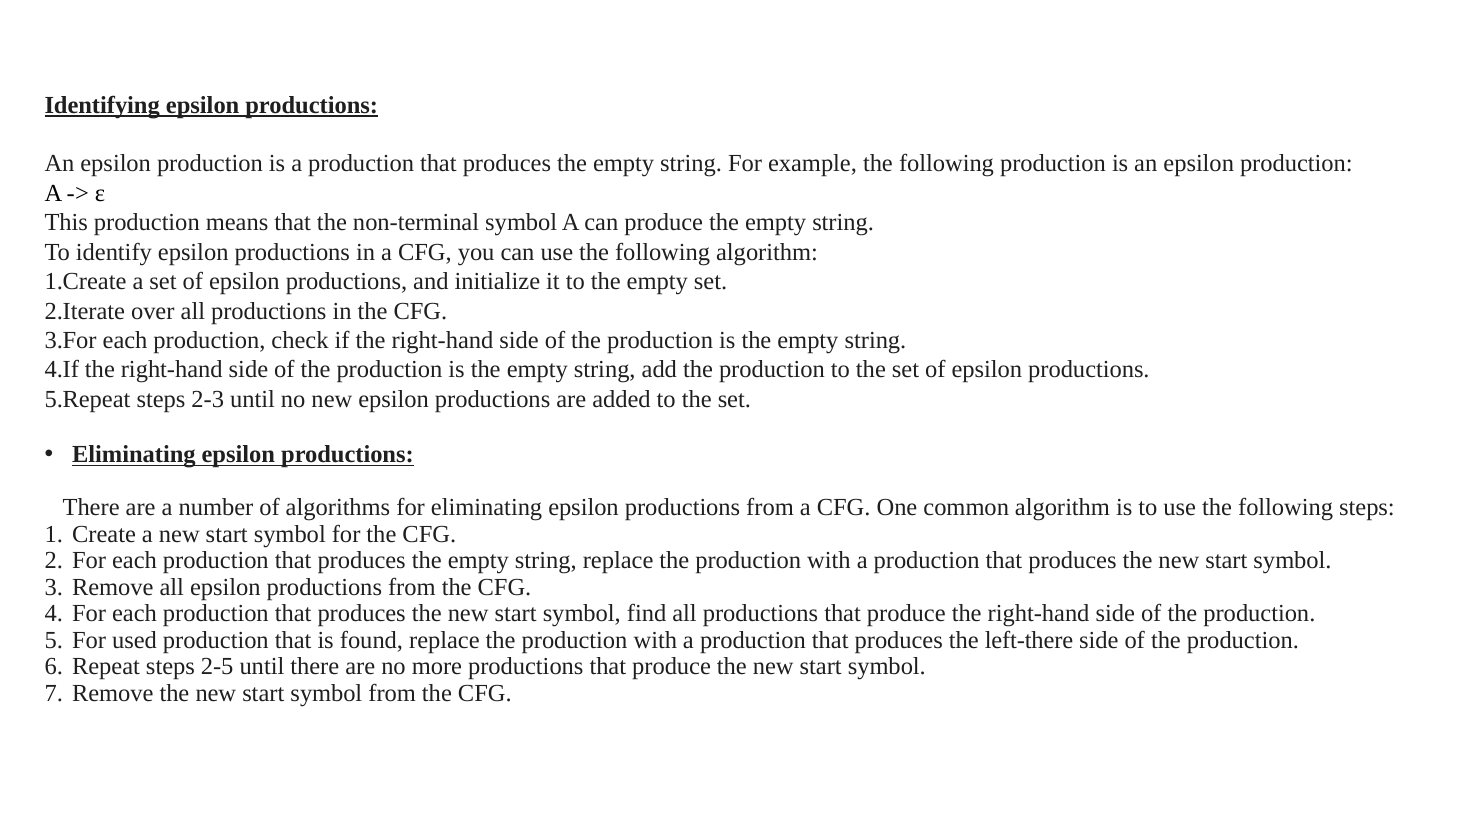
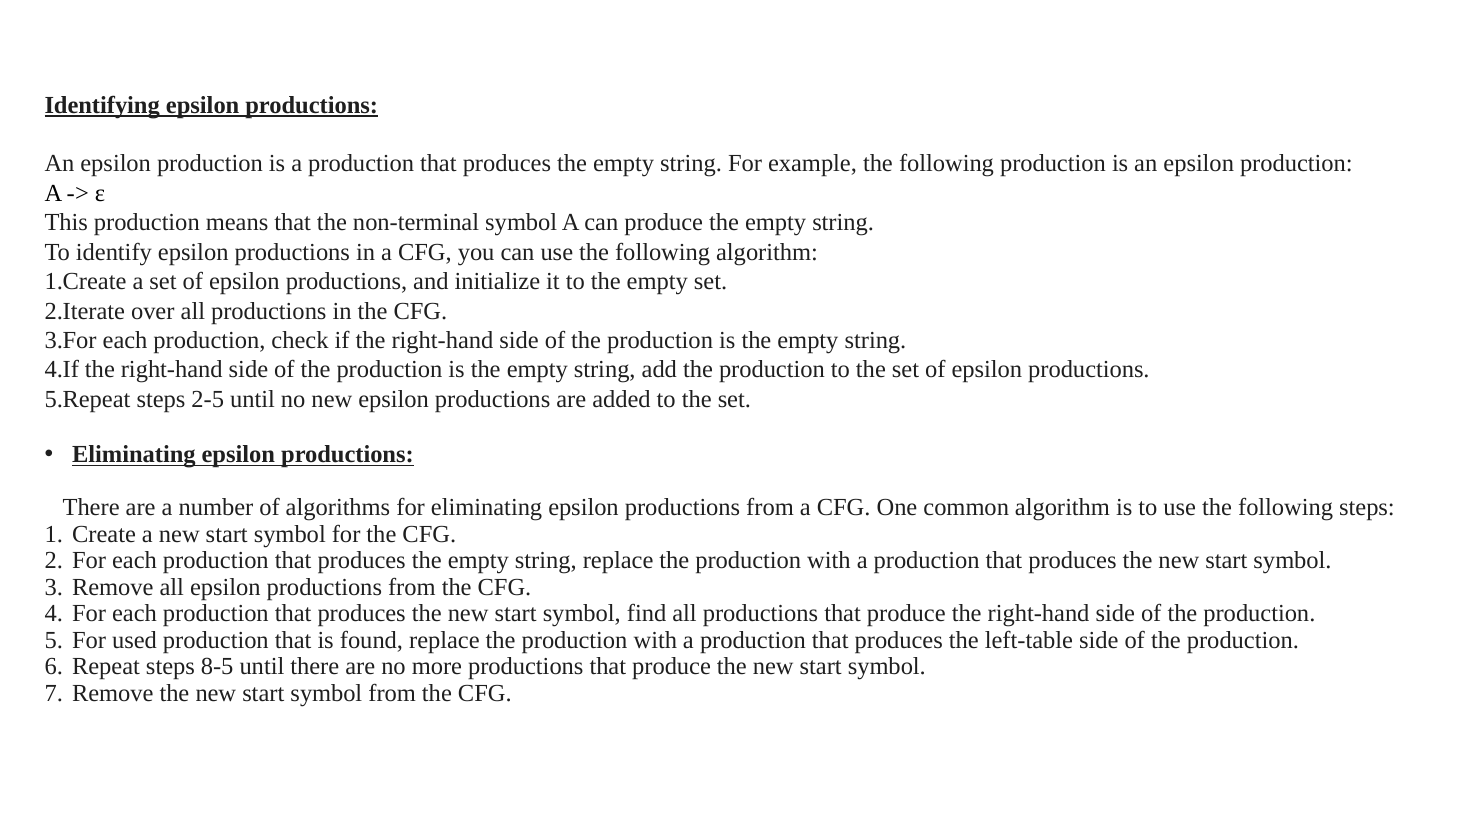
2-3: 2-3 -> 2-5
left-there: left-there -> left-table
2-5: 2-5 -> 8-5
